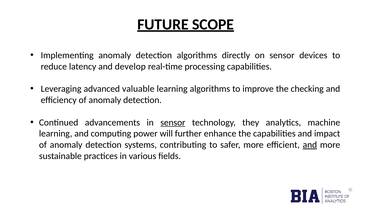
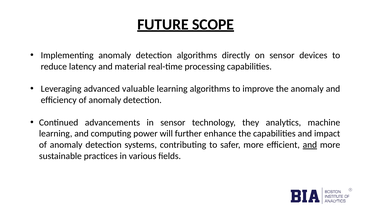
develop: develop -> material
the checking: checking -> anomaly
sensor at (173, 122) underline: present -> none
